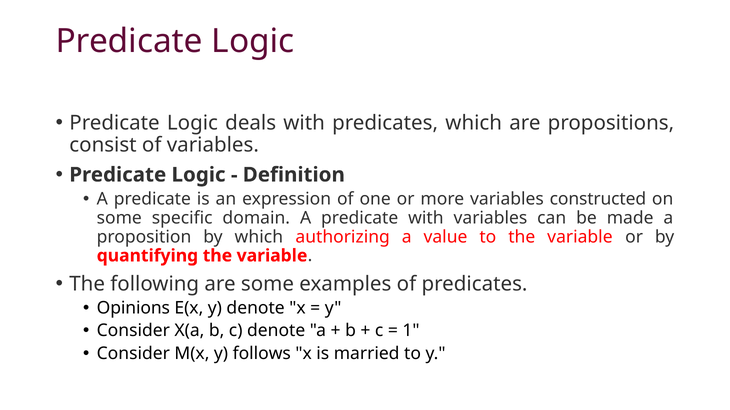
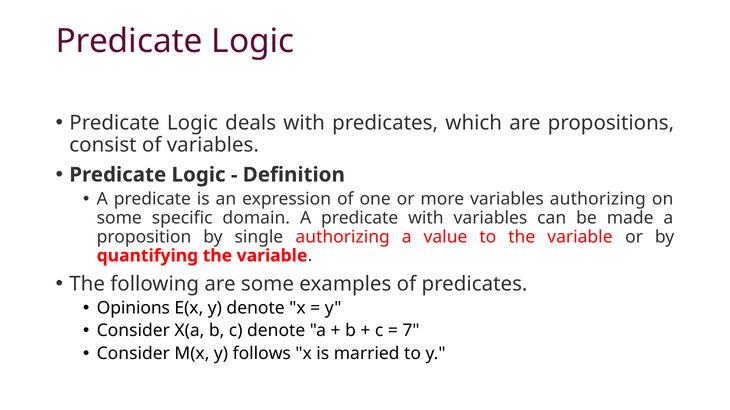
variables constructed: constructed -> authorizing
by which: which -> single
1: 1 -> 7
